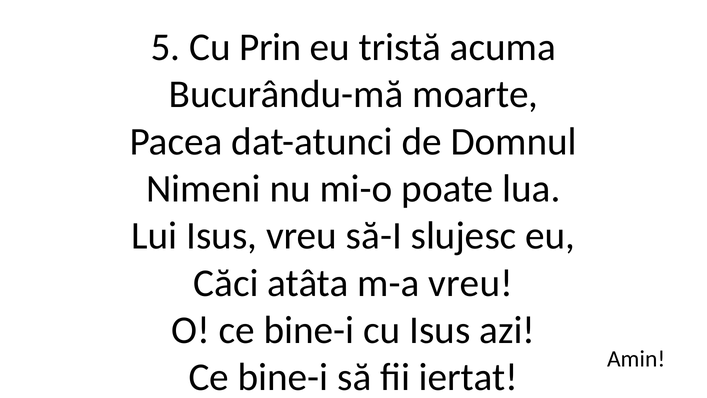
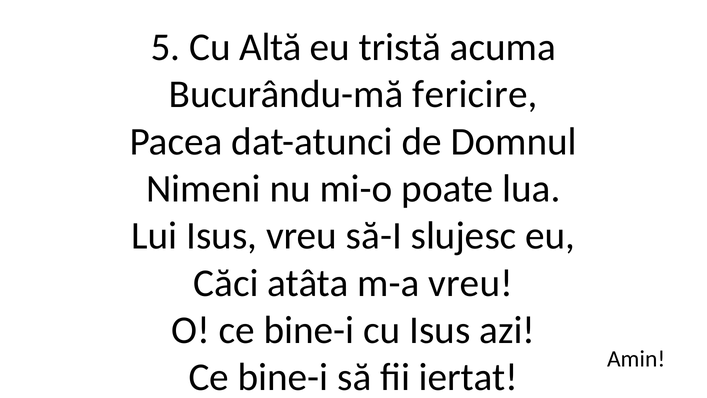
Prin: Prin -> Altă
moarte: moarte -> fericire
